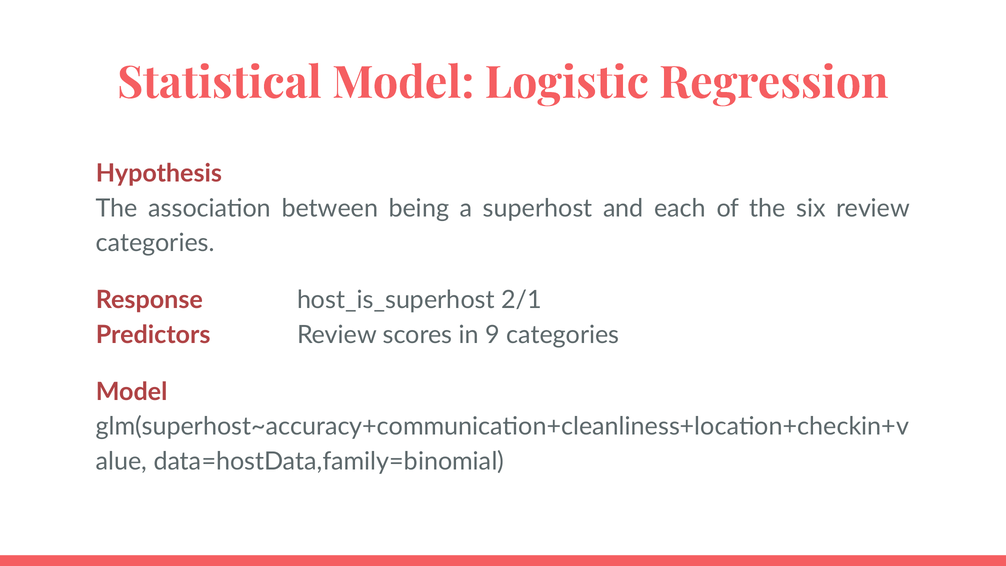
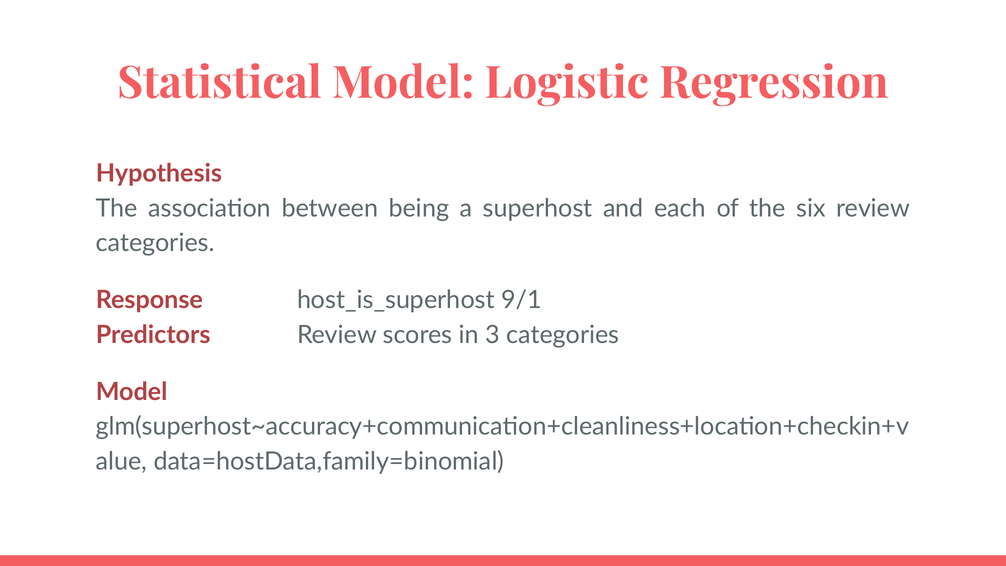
2/1: 2/1 -> 9/1
9: 9 -> 3
